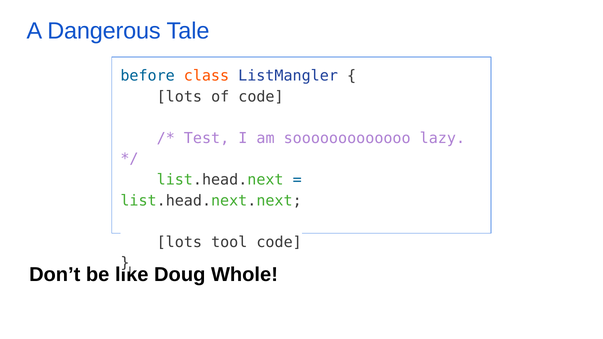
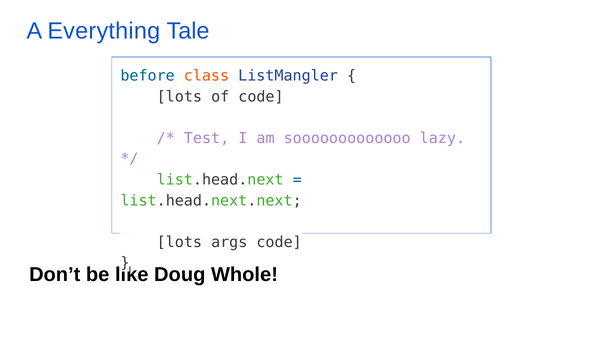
Dangerous: Dangerous -> Everything
tool: tool -> args
